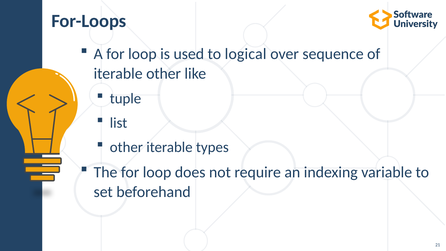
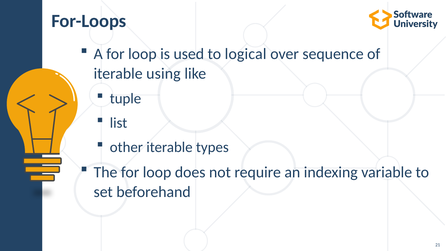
iterable other: other -> using
